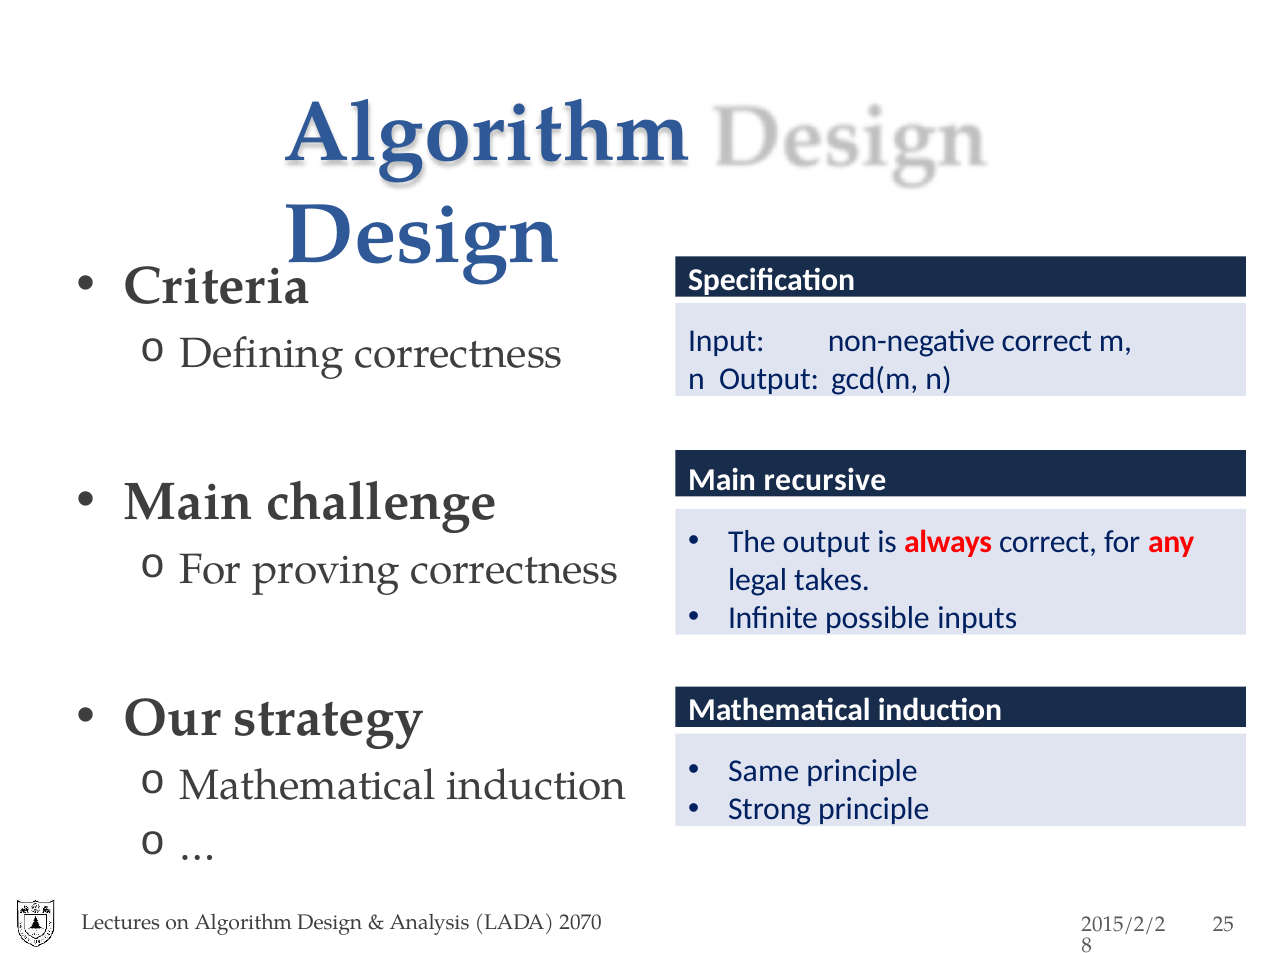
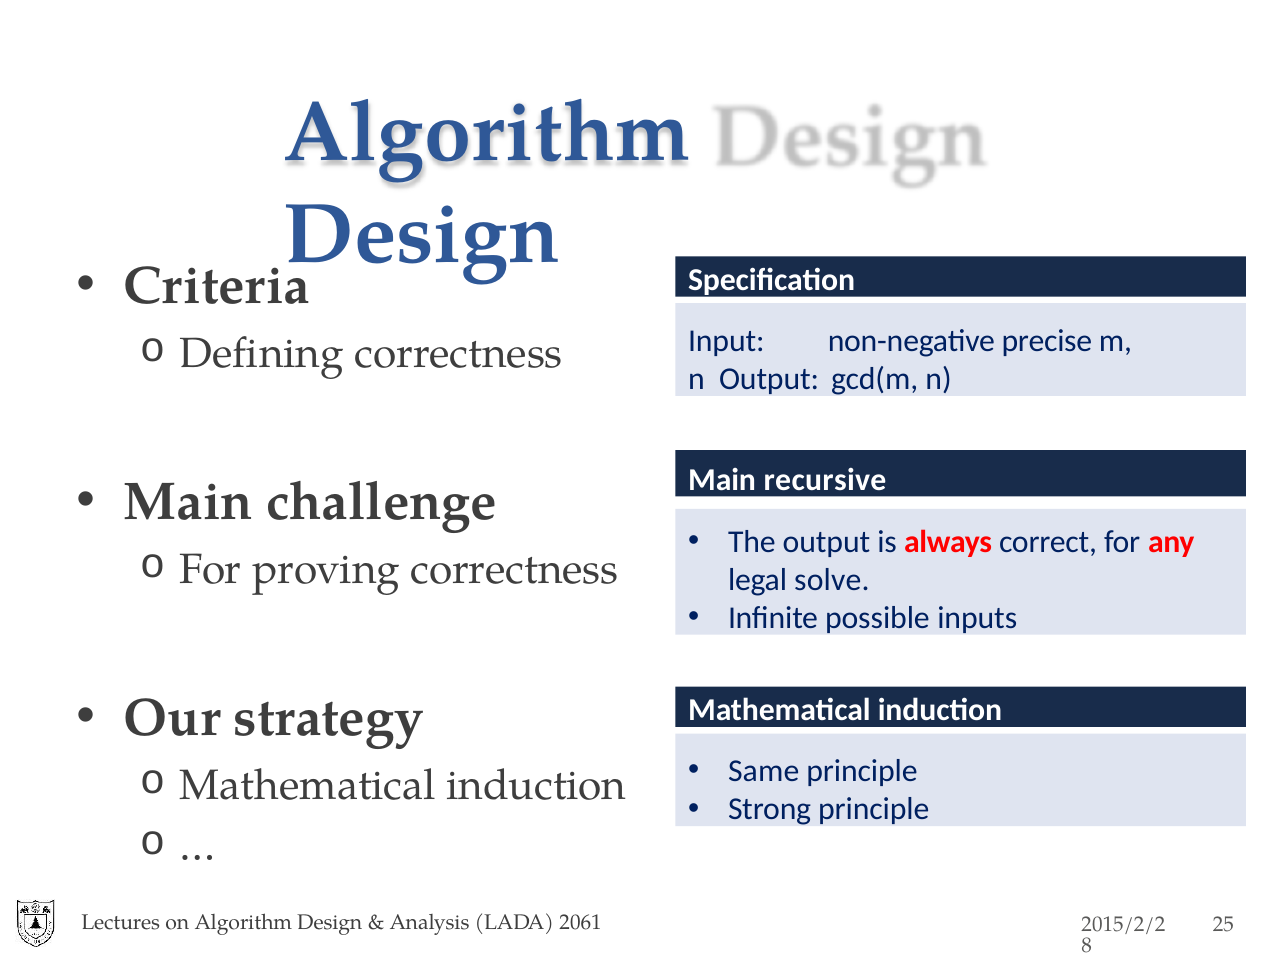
non-negative correct: correct -> precise
takes: takes -> solve
2070: 2070 -> 2061
